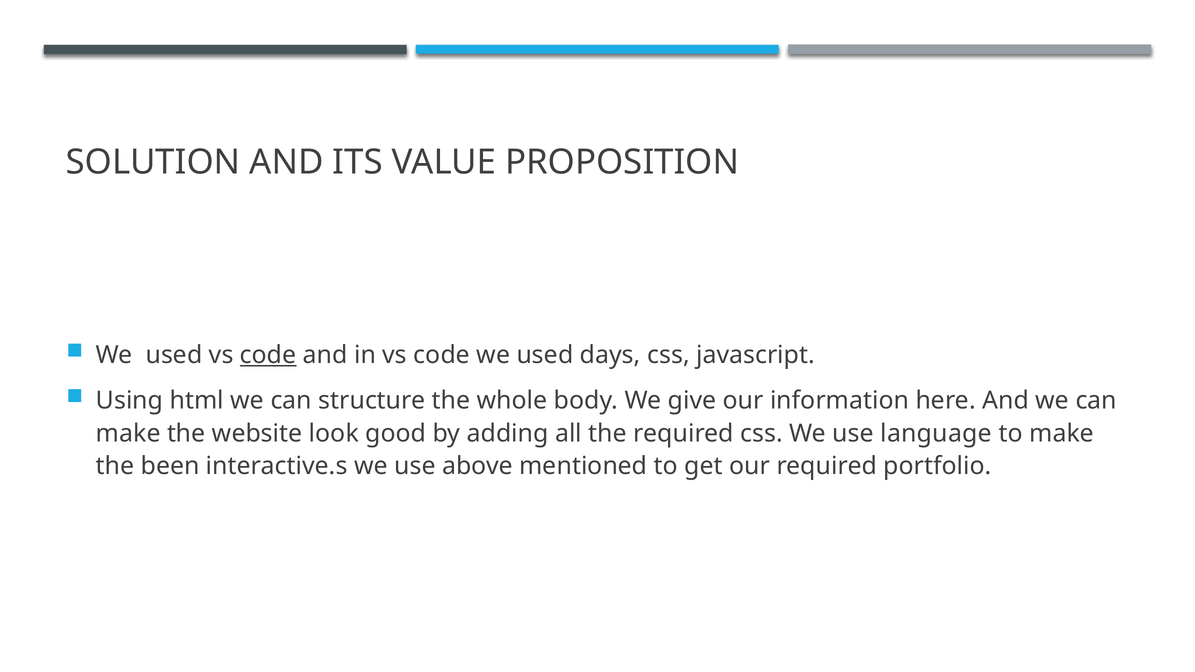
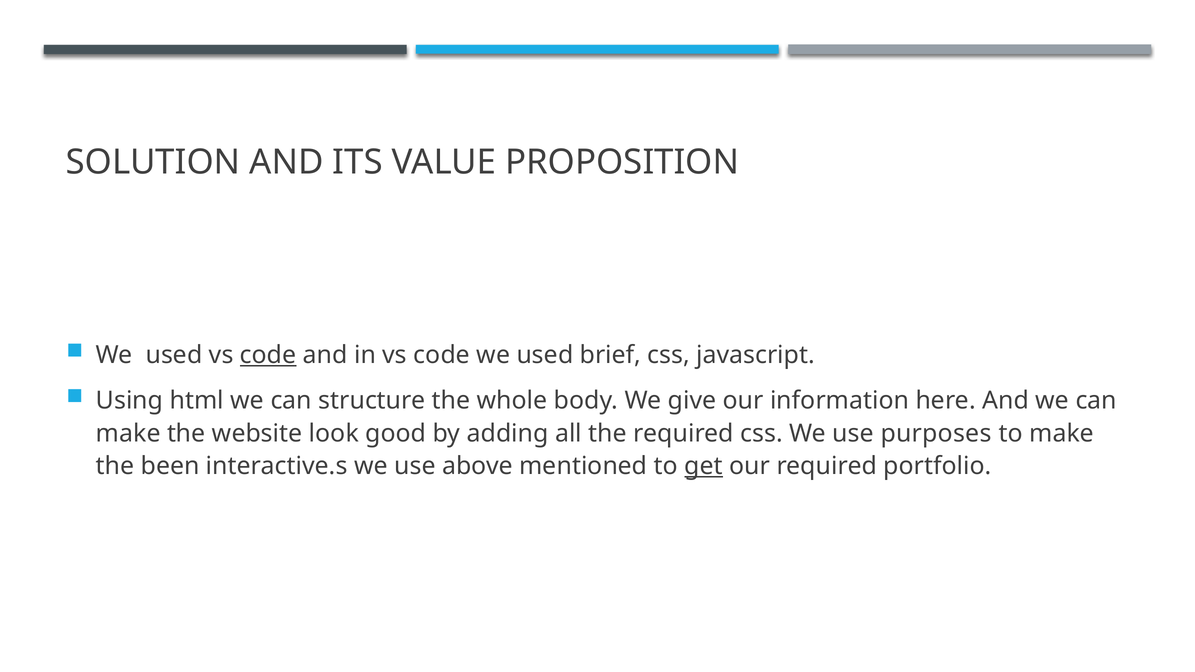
days: days -> brief
language: language -> purposes
get underline: none -> present
